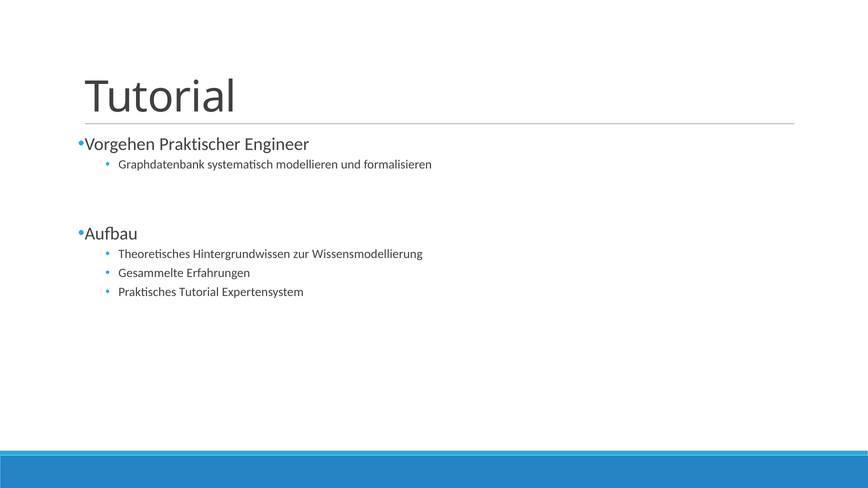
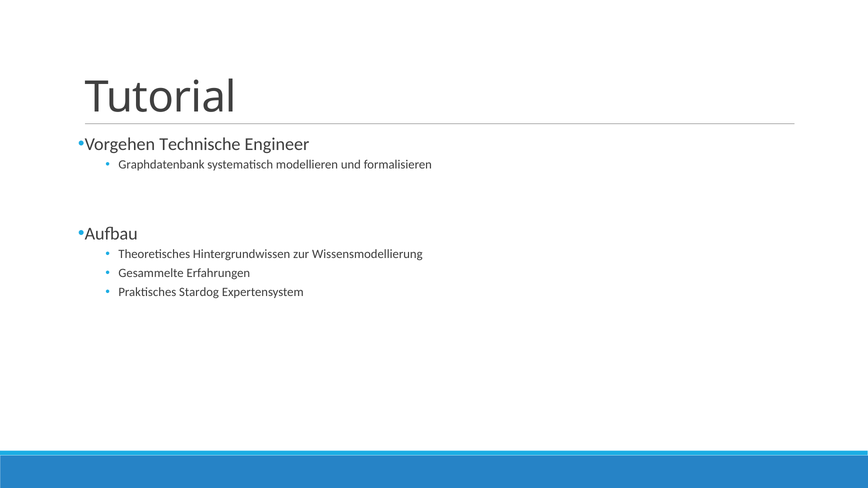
Praktischer: Praktischer -> Technische
Praktisches Tutorial: Tutorial -> Stardog
